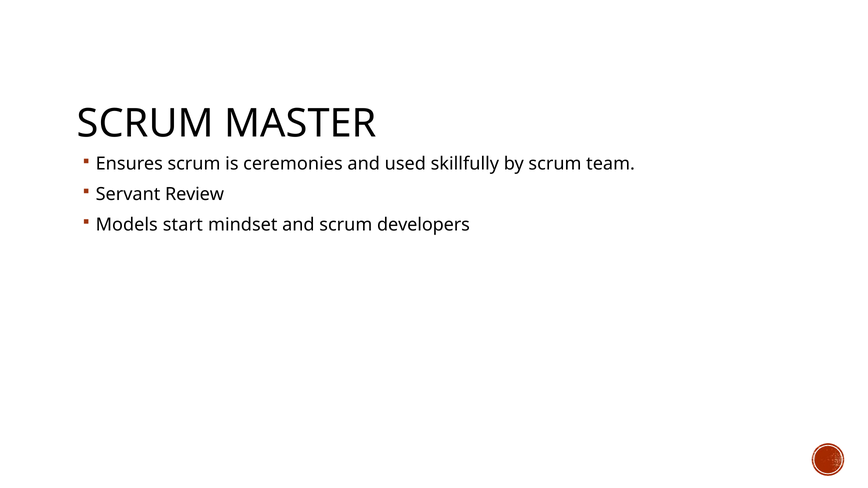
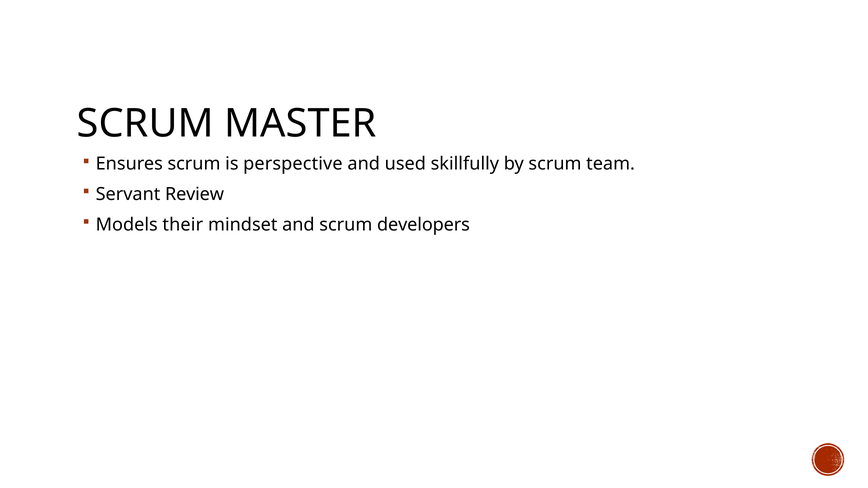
ceremonies: ceremonies -> perspective
start: start -> their
